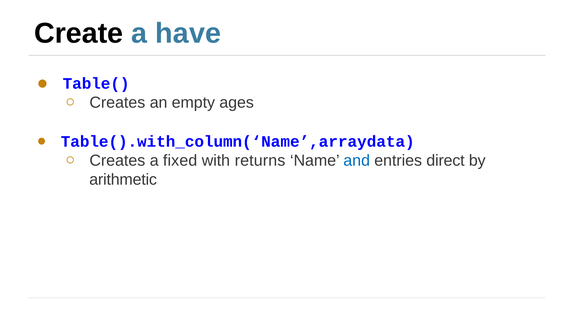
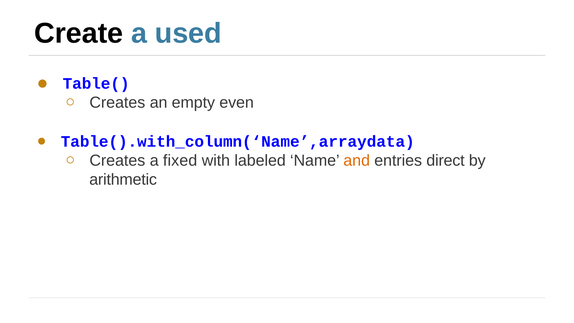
have: have -> used
ages: ages -> even
returns: returns -> labeled
and colour: blue -> orange
